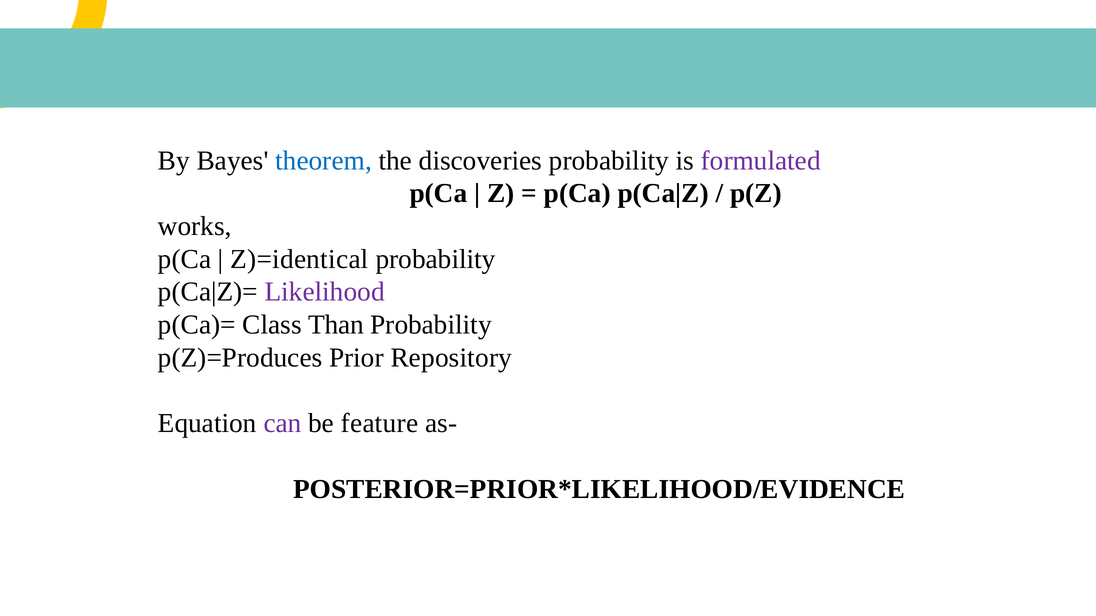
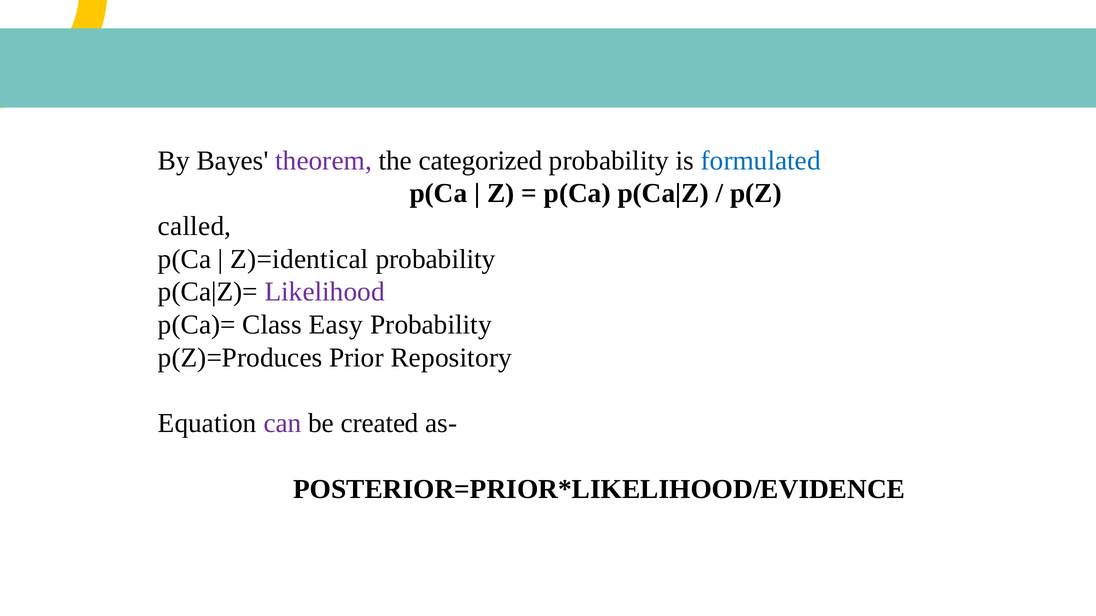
theorem colour: blue -> purple
discoveries: discoveries -> categorized
formulated colour: purple -> blue
works: works -> called
Than: Than -> Easy
feature: feature -> created
